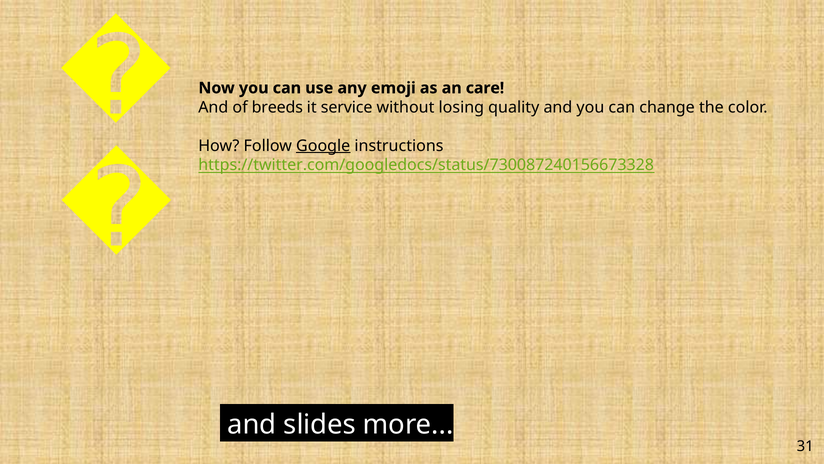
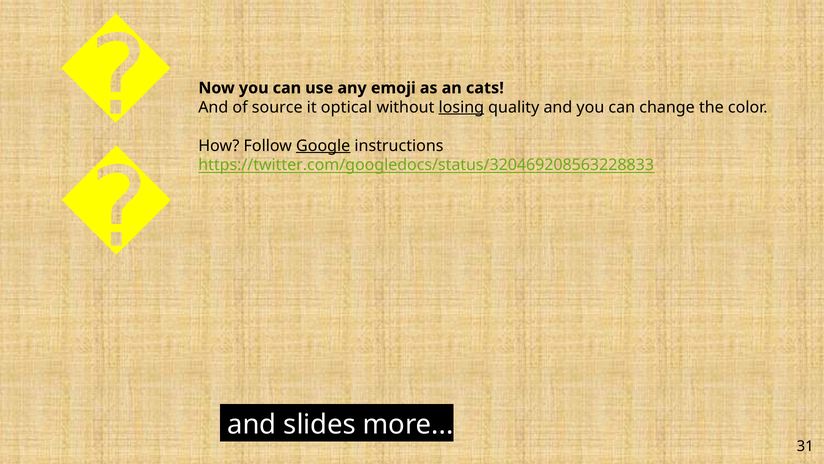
care: care -> cats
breeds: breeds -> source
service: service -> optical
losing underline: none -> present
https://twitter.com/googledocs/status/730087240156673328: https://twitter.com/googledocs/status/730087240156673328 -> https://twitter.com/googledocs/status/320469208563228833
